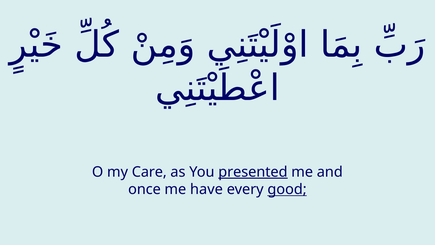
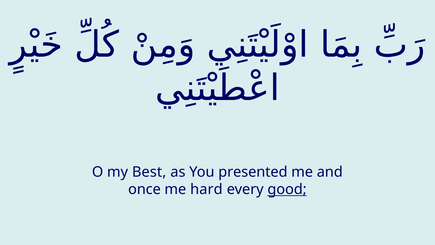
Care: Care -> Best
presented underline: present -> none
have: have -> hard
